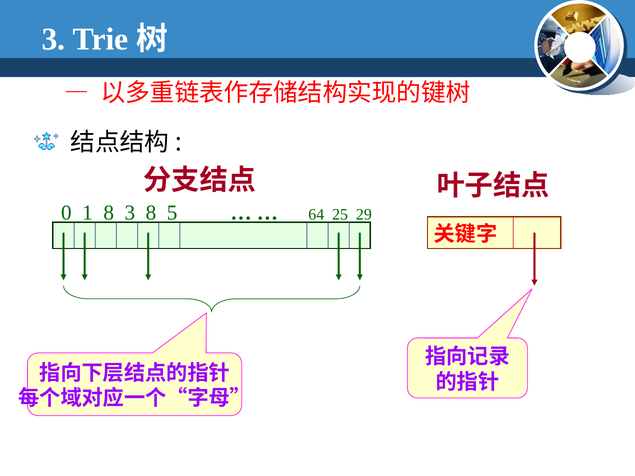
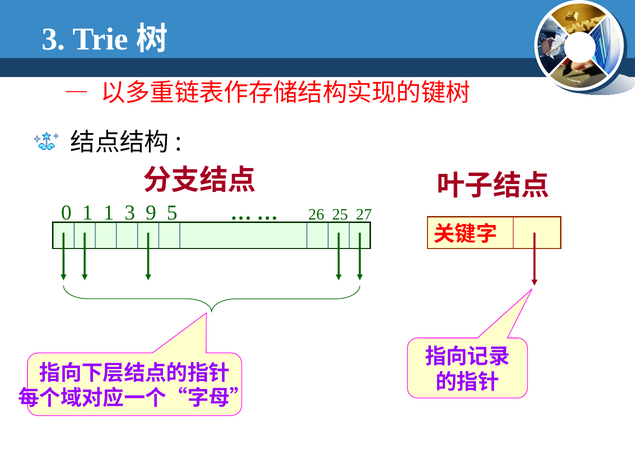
1 8: 8 -> 1
3 8: 8 -> 9
64: 64 -> 26
29: 29 -> 27
